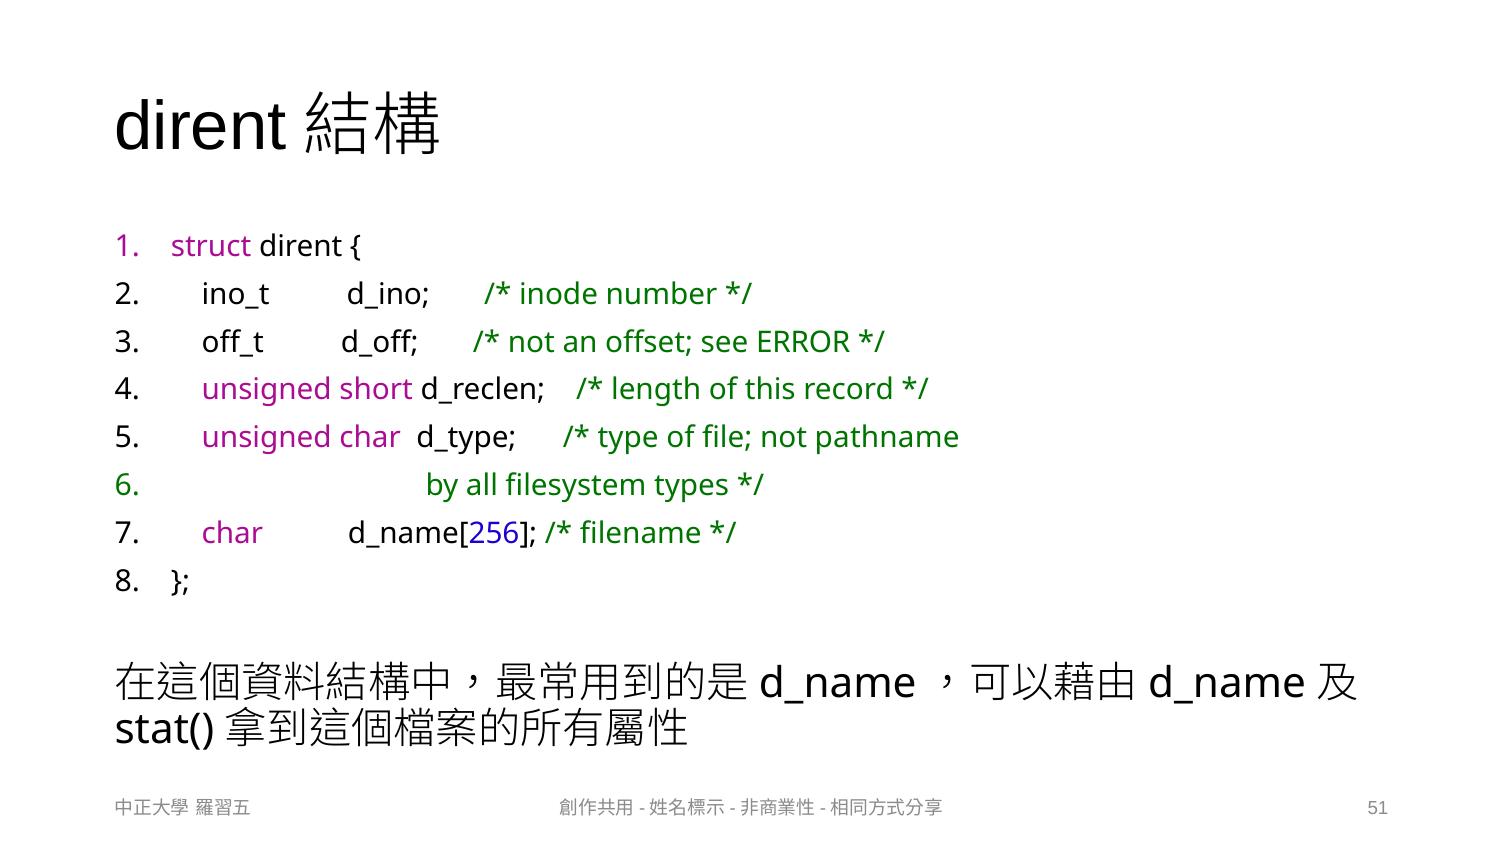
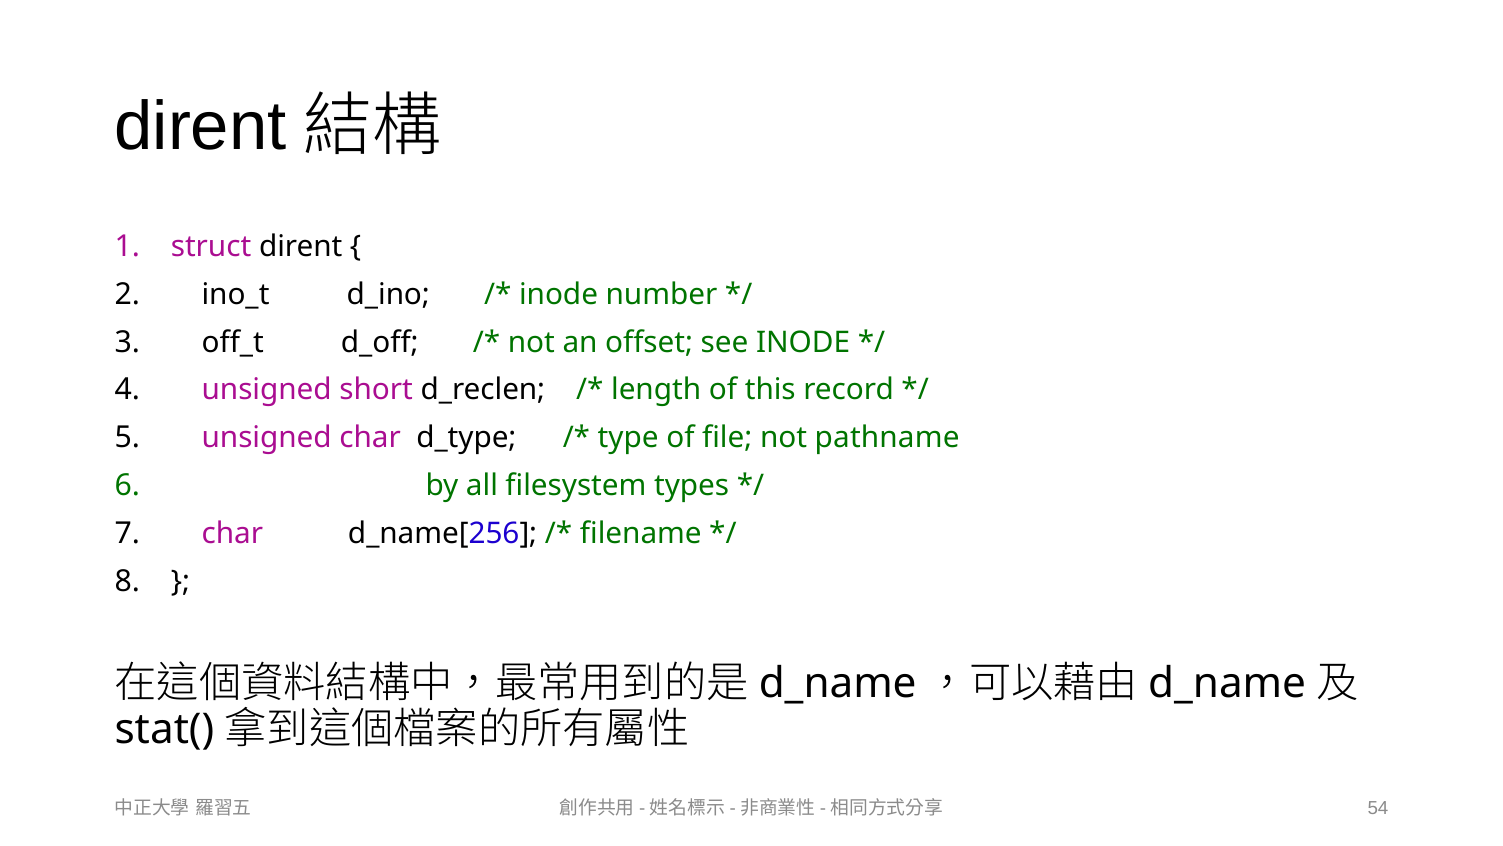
see ERROR: ERROR -> INODE
51: 51 -> 54
